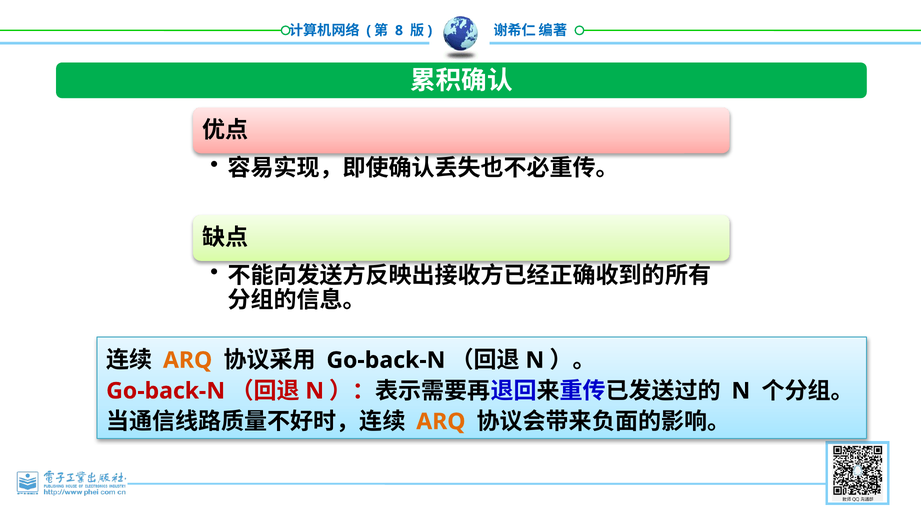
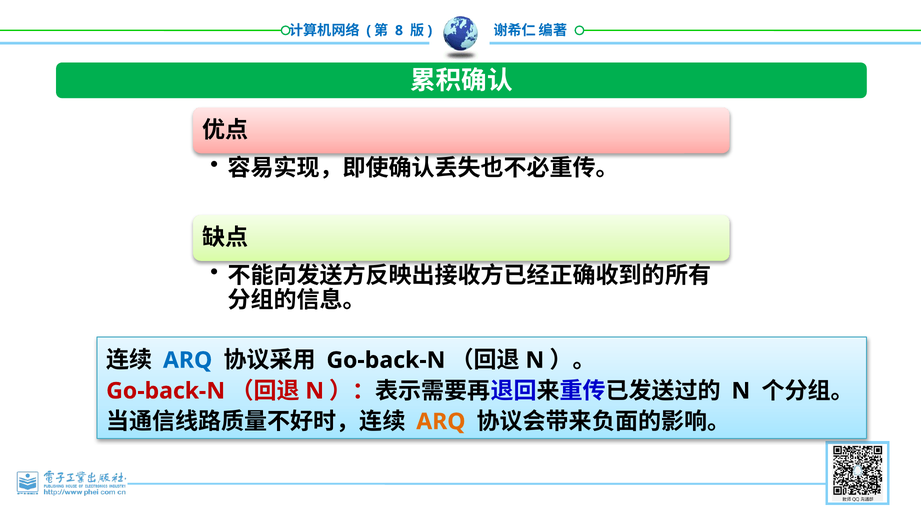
ARQ at (188, 360) colour: orange -> blue
